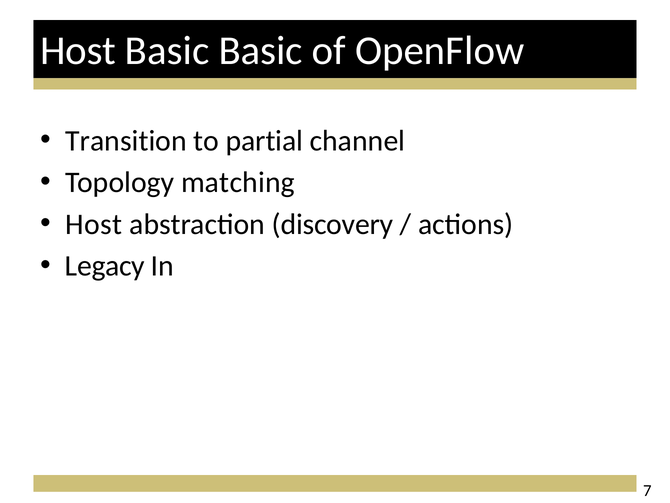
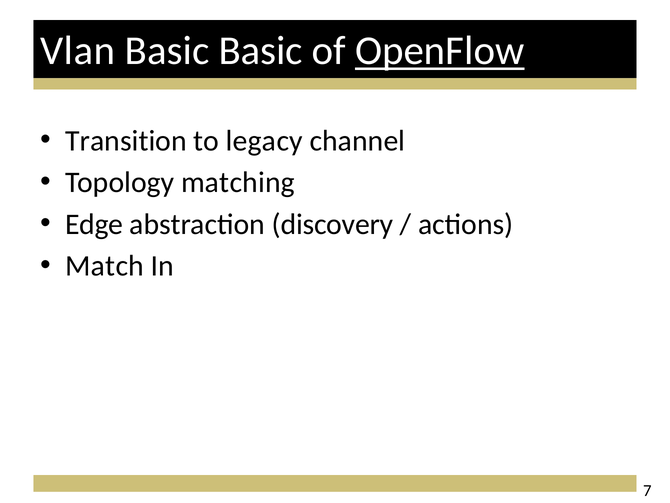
Host at (78, 51): Host -> Vlan
OpenFlow underline: none -> present
partial: partial -> legacy
Host at (94, 224): Host -> Edge
Legacy: Legacy -> Match
